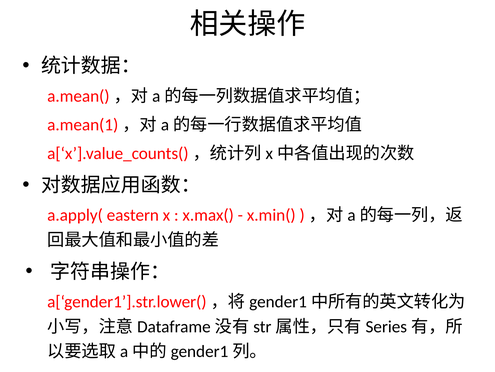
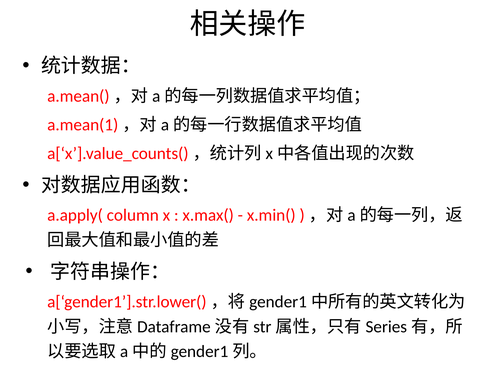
eastern: eastern -> column
